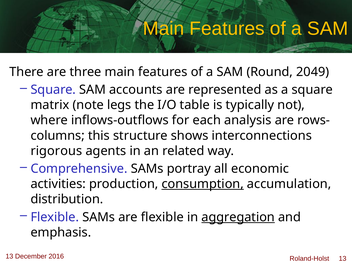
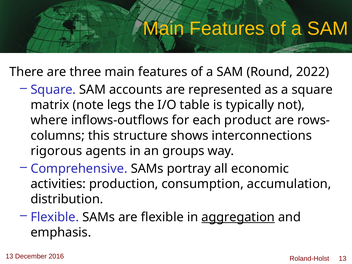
2049: 2049 -> 2022
analysis: analysis -> product
related: related -> groups
consumption underline: present -> none
